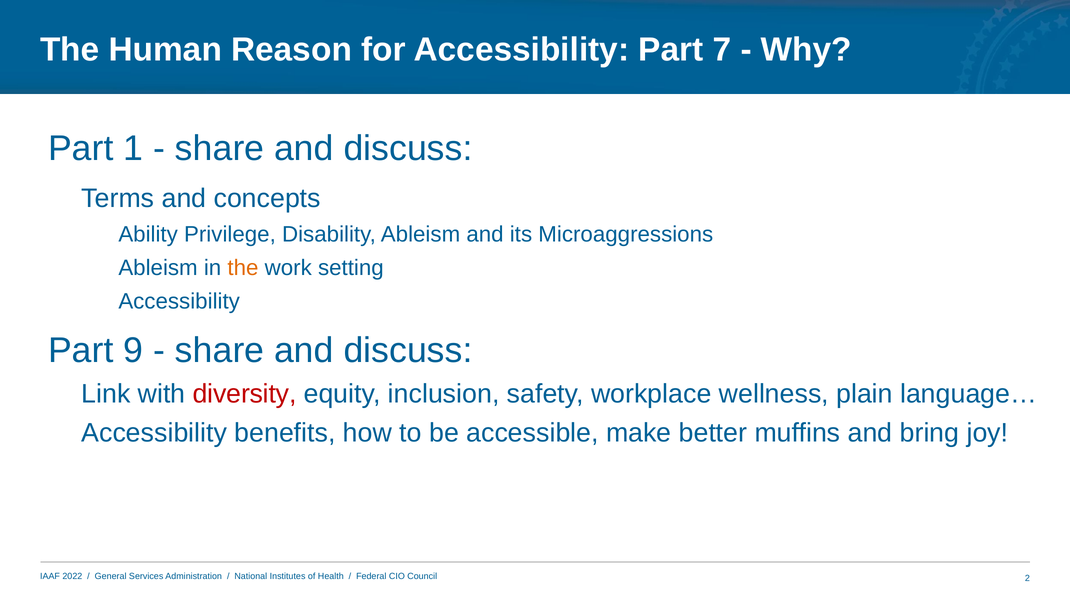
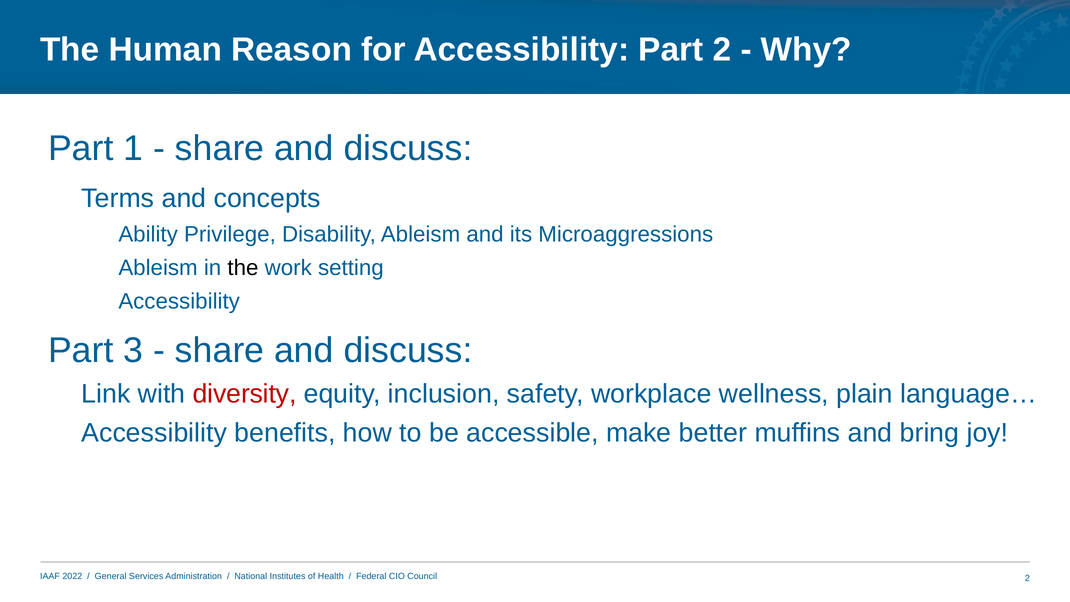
Part 7: 7 -> 2
the at (243, 268) colour: orange -> black
9: 9 -> 3
